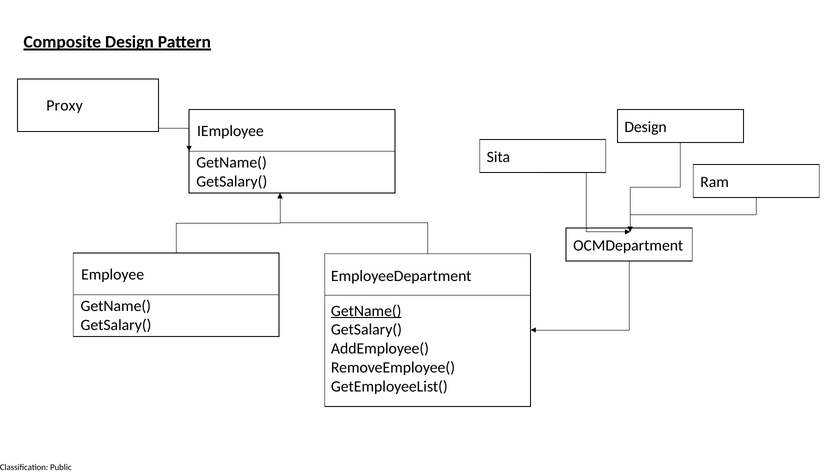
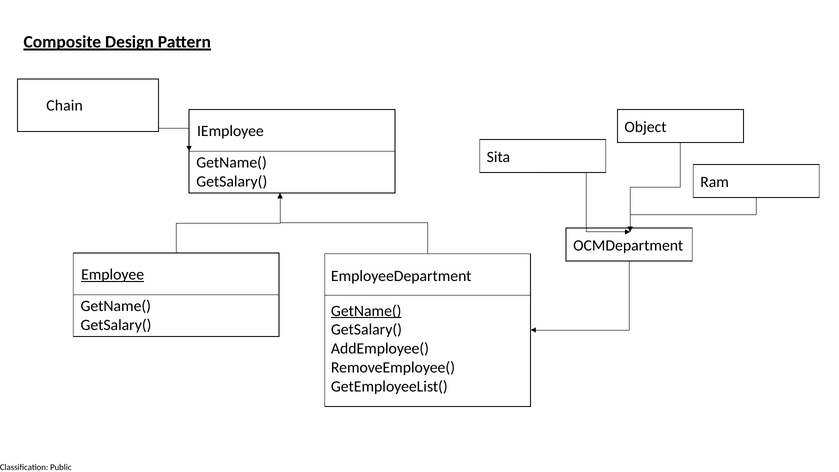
Proxy: Proxy -> Chain
Design at (646, 127): Design -> Object
Employee underline: none -> present
